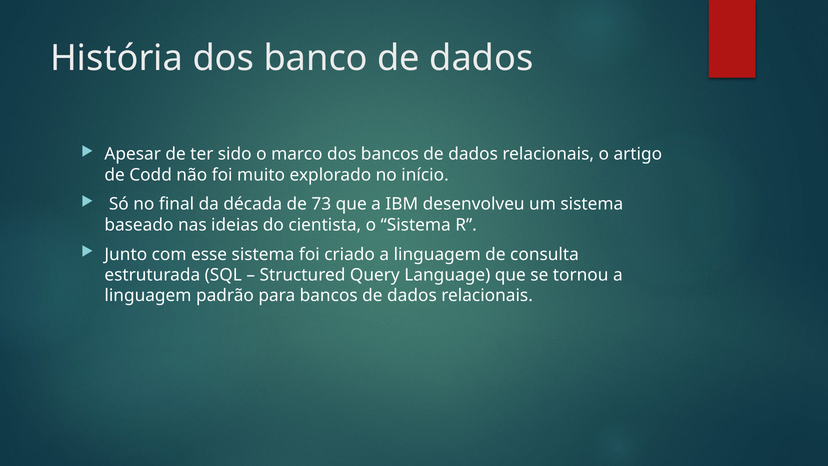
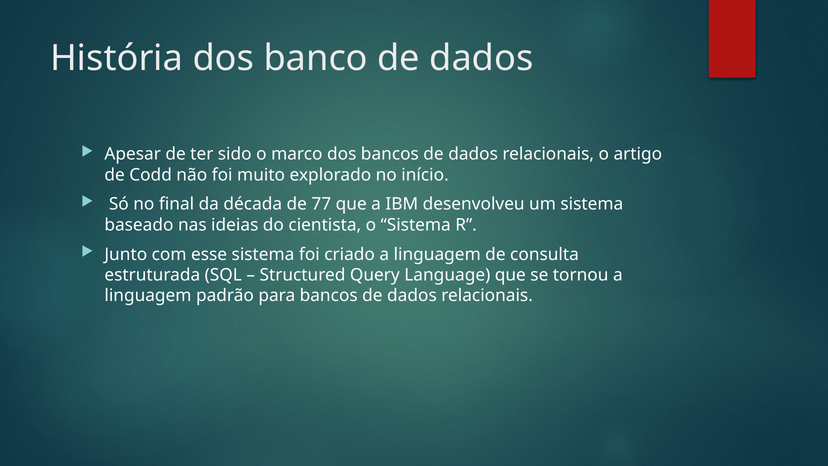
73: 73 -> 77
